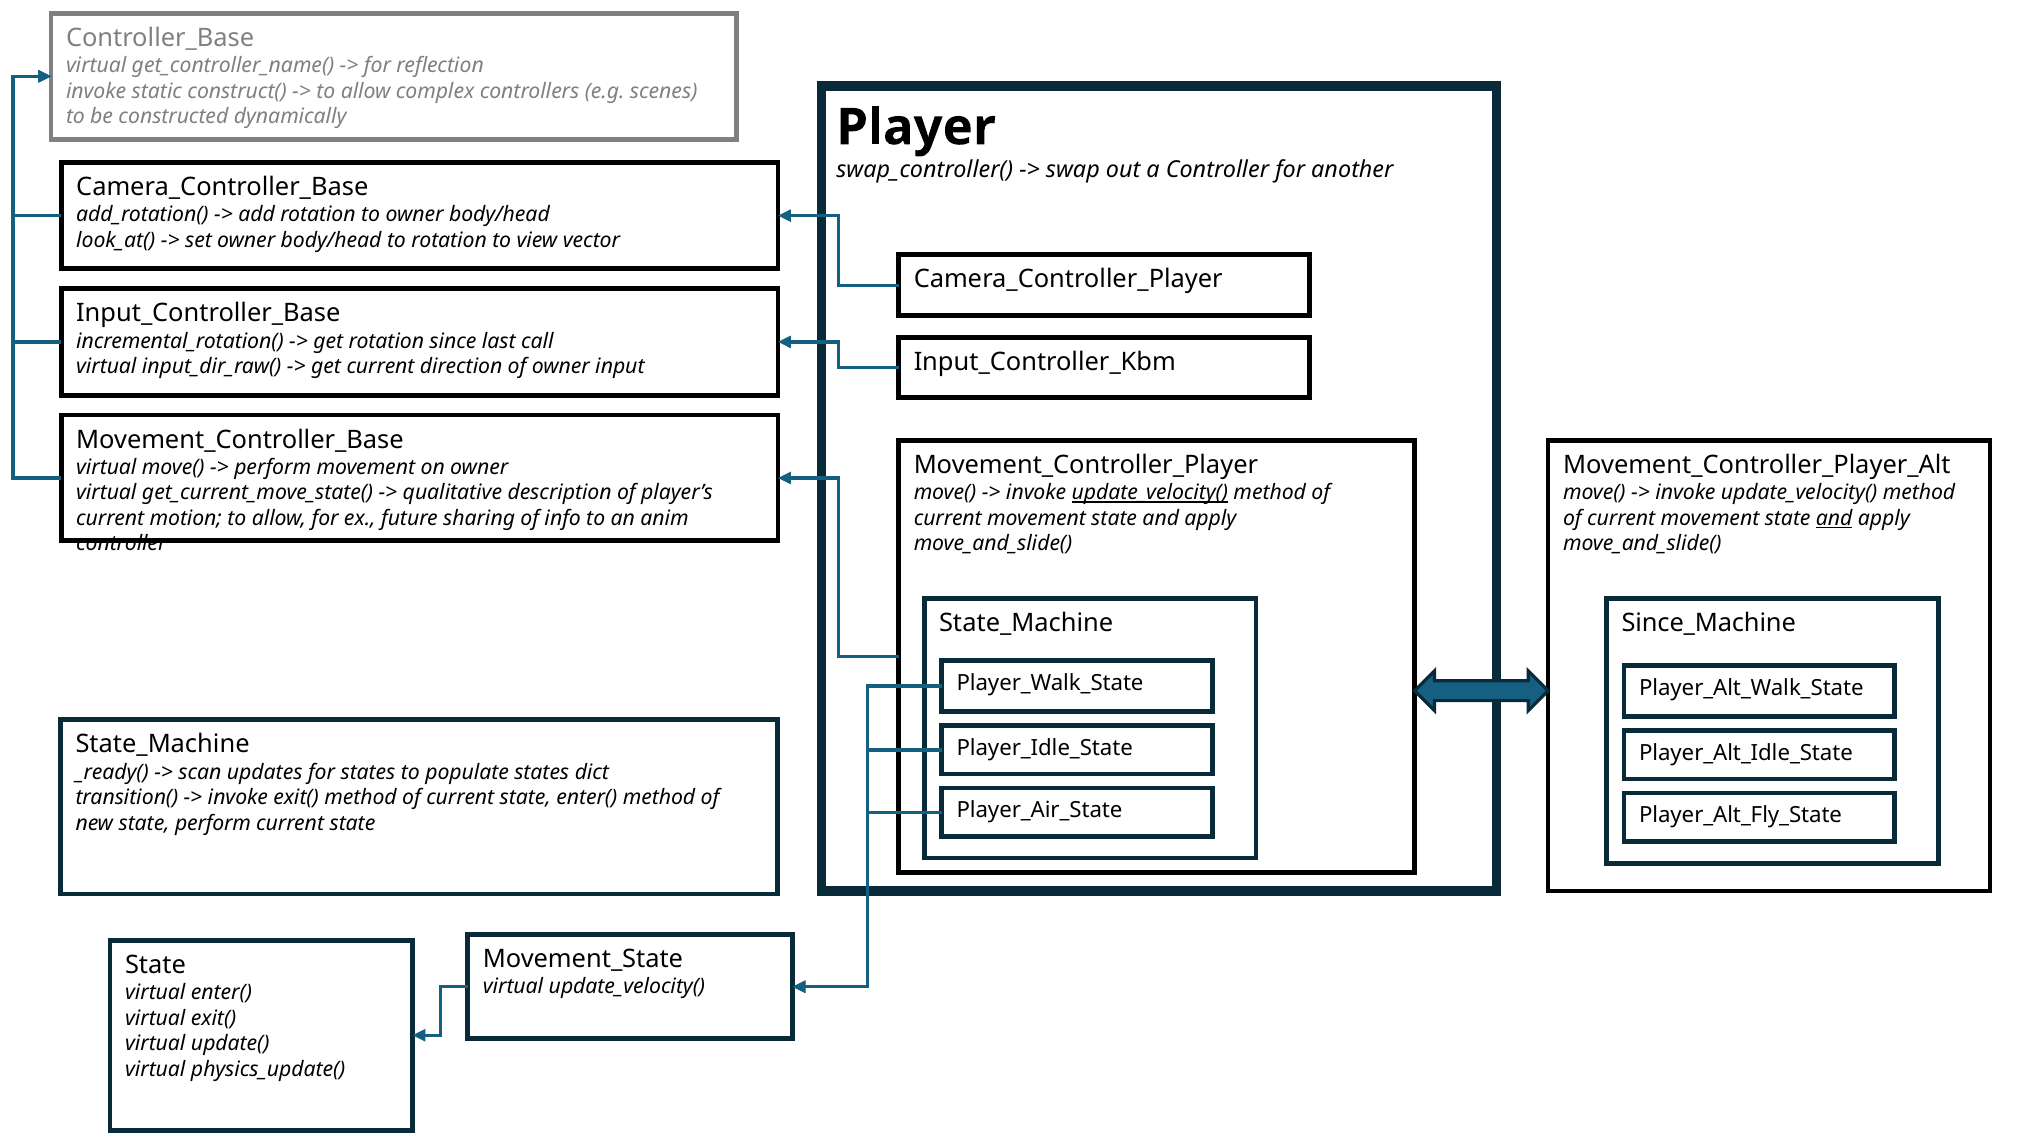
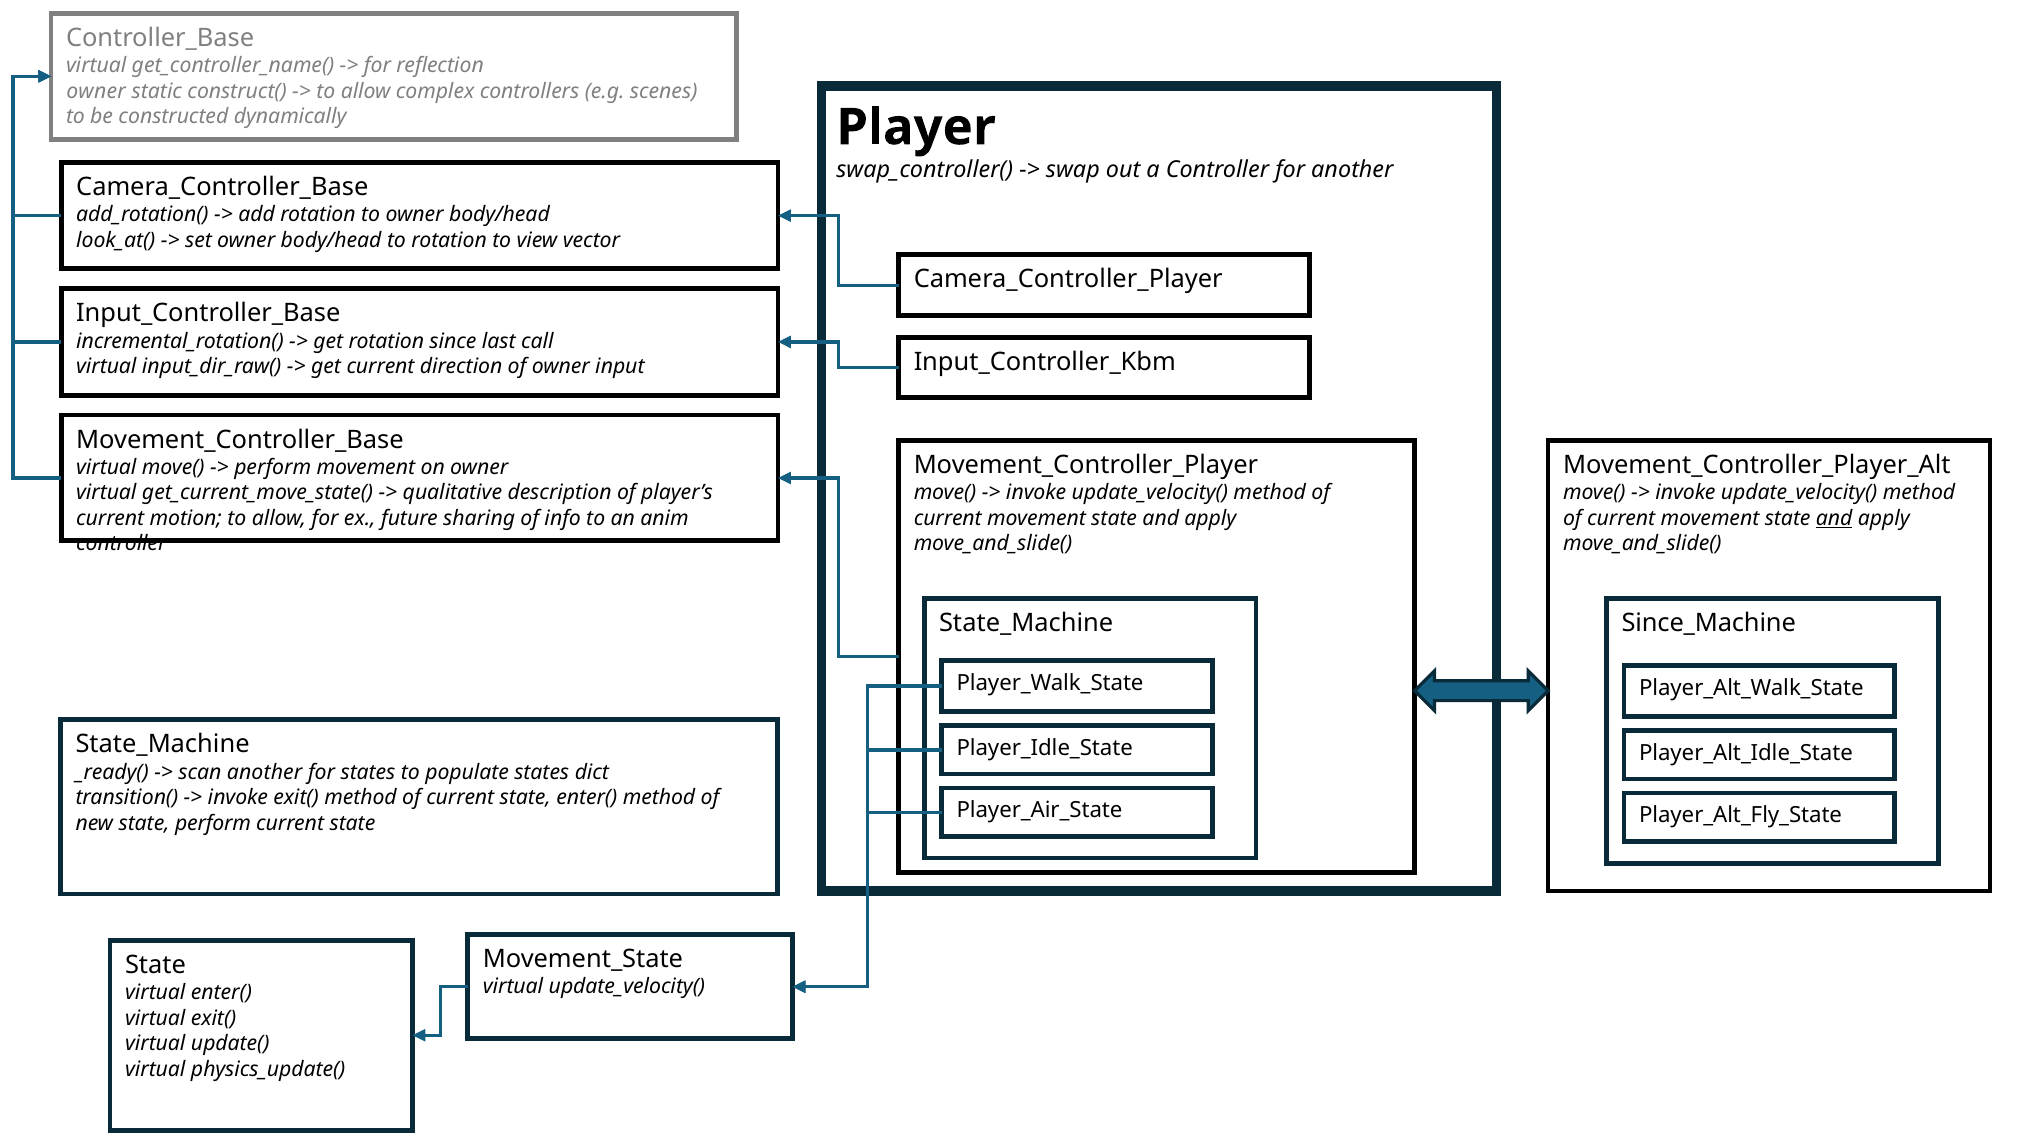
invoke at (96, 91): invoke -> owner
update_velocity( at (1150, 493) underline: present -> none
scan updates: updates -> another
